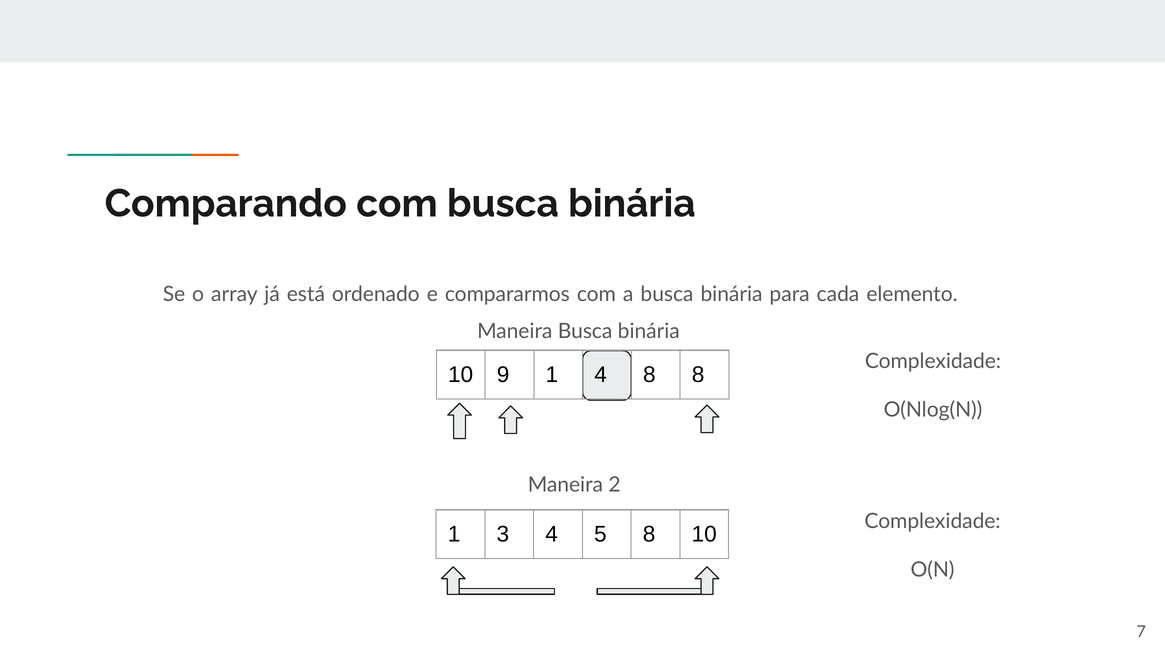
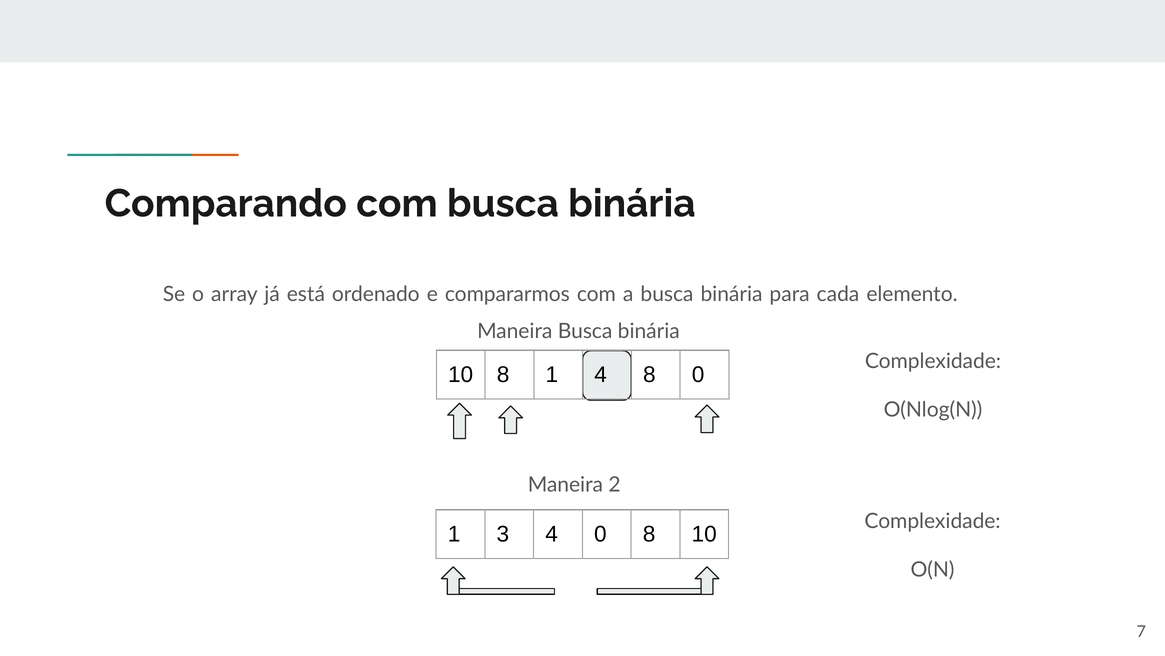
10 9: 9 -> 8
8 8: 8 -> 0
4 5: 5 -> 0
